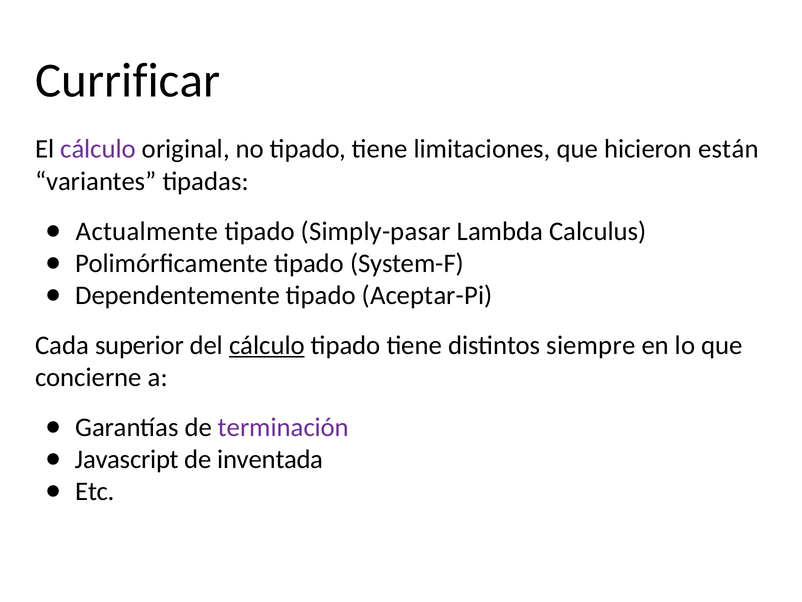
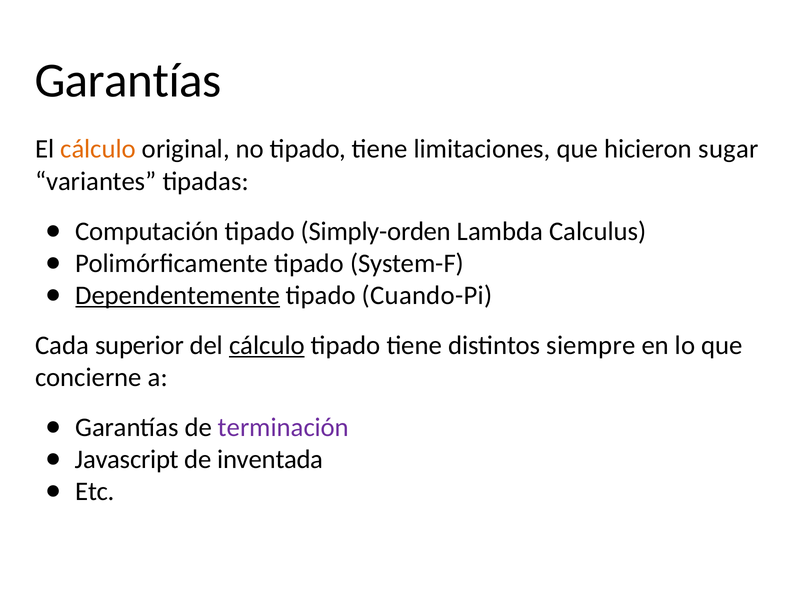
Currificar at (128, 81): Currificar -> Garantías
cálculo at (98, 149) colour: purple -> orange
están: están -> sugar
Actualmente: Actualmente -> Computación
Simply-pasar: Simply-pasar -> Simply-orden
Dependentemente underline: none -> present
Aceptar-Pi: Aceptar-Pi -> Cuando-Pi
